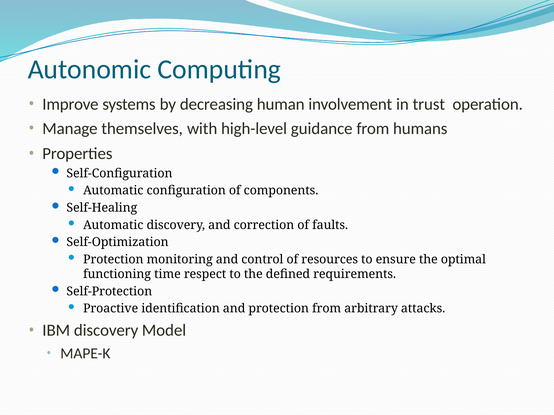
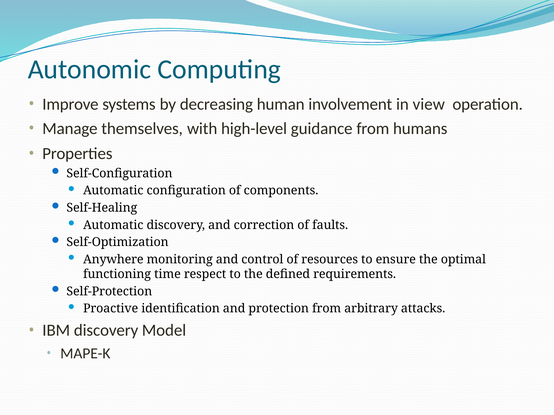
trust: trust -> view
Protection at (113, 260): Protection -> Anywhere
